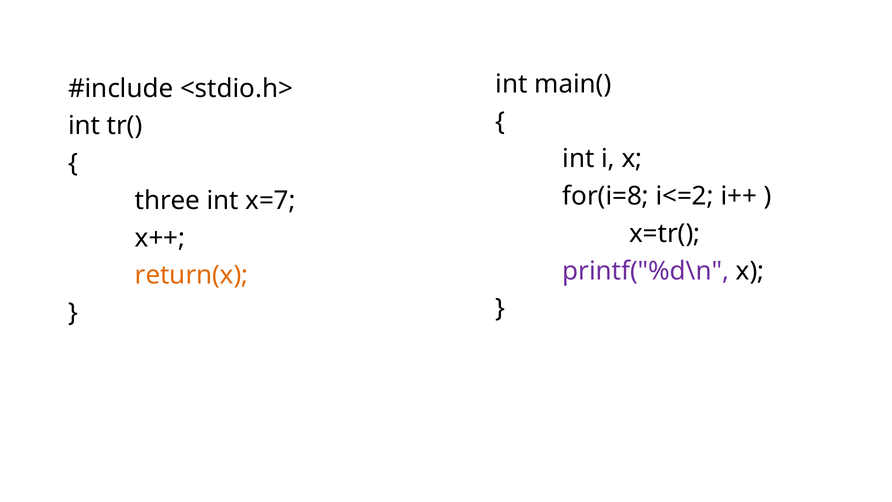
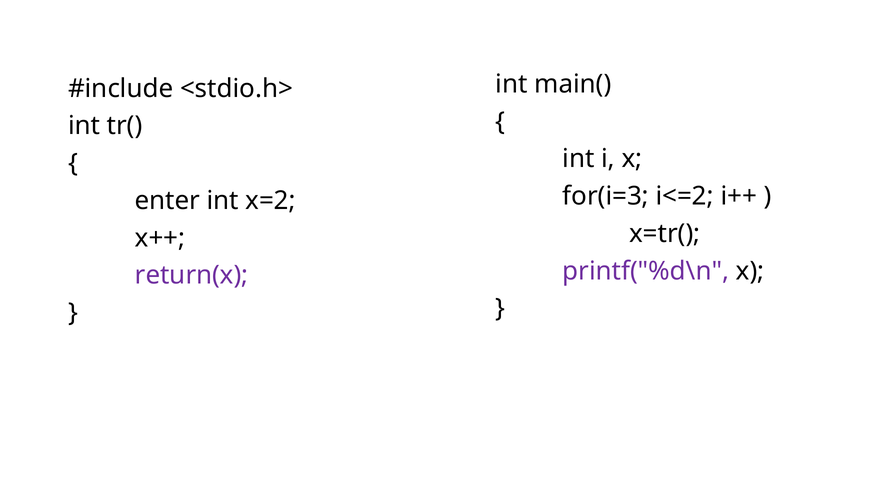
for(i=8: for(i=8 -> for(i=3
three: three -> enter
x=7: x=7 -> x=2
return(x colour: orange -> purple
